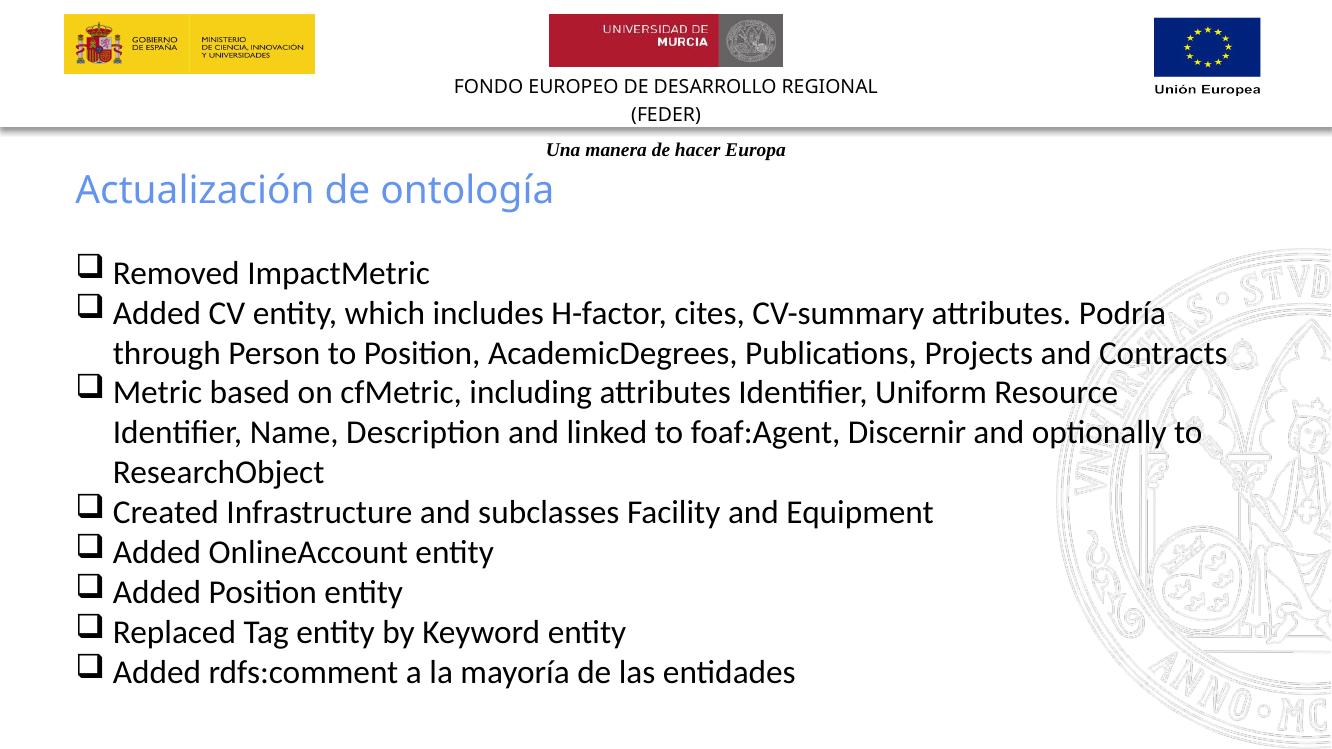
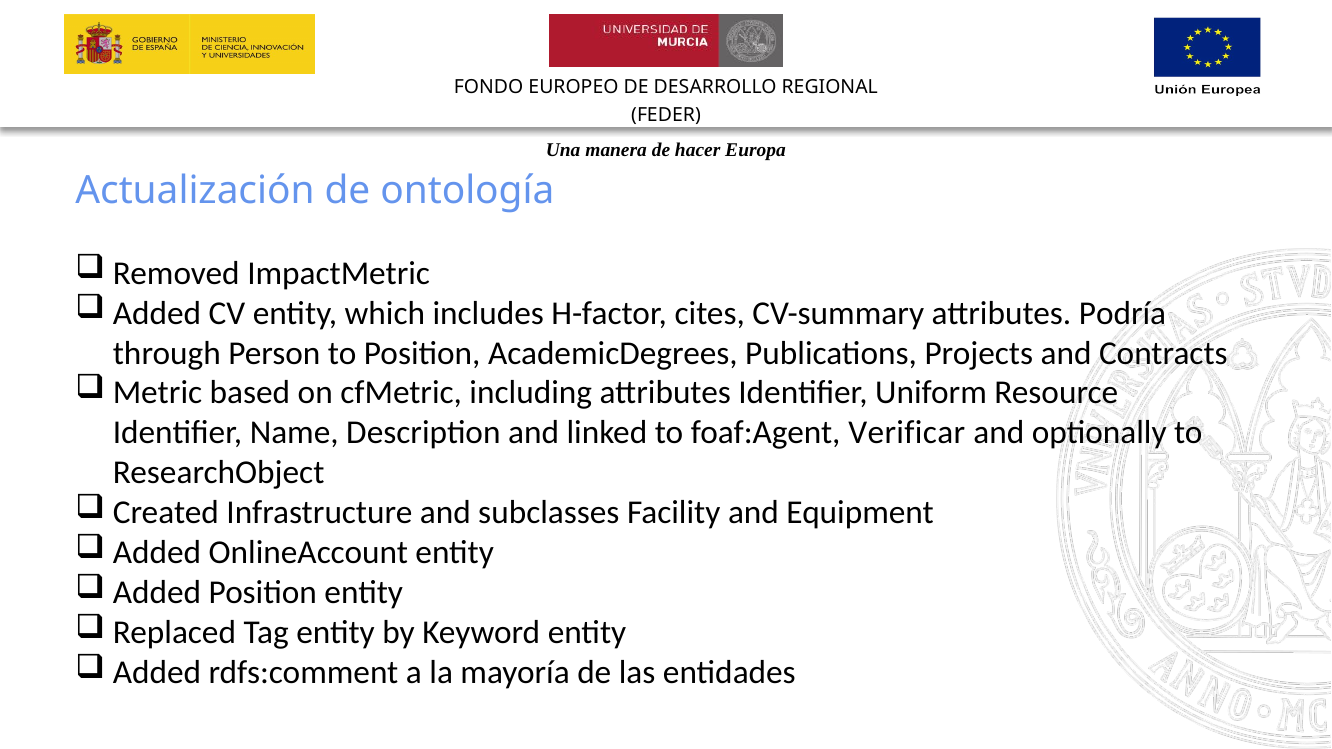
Discernir: Discernir -> Verificar
